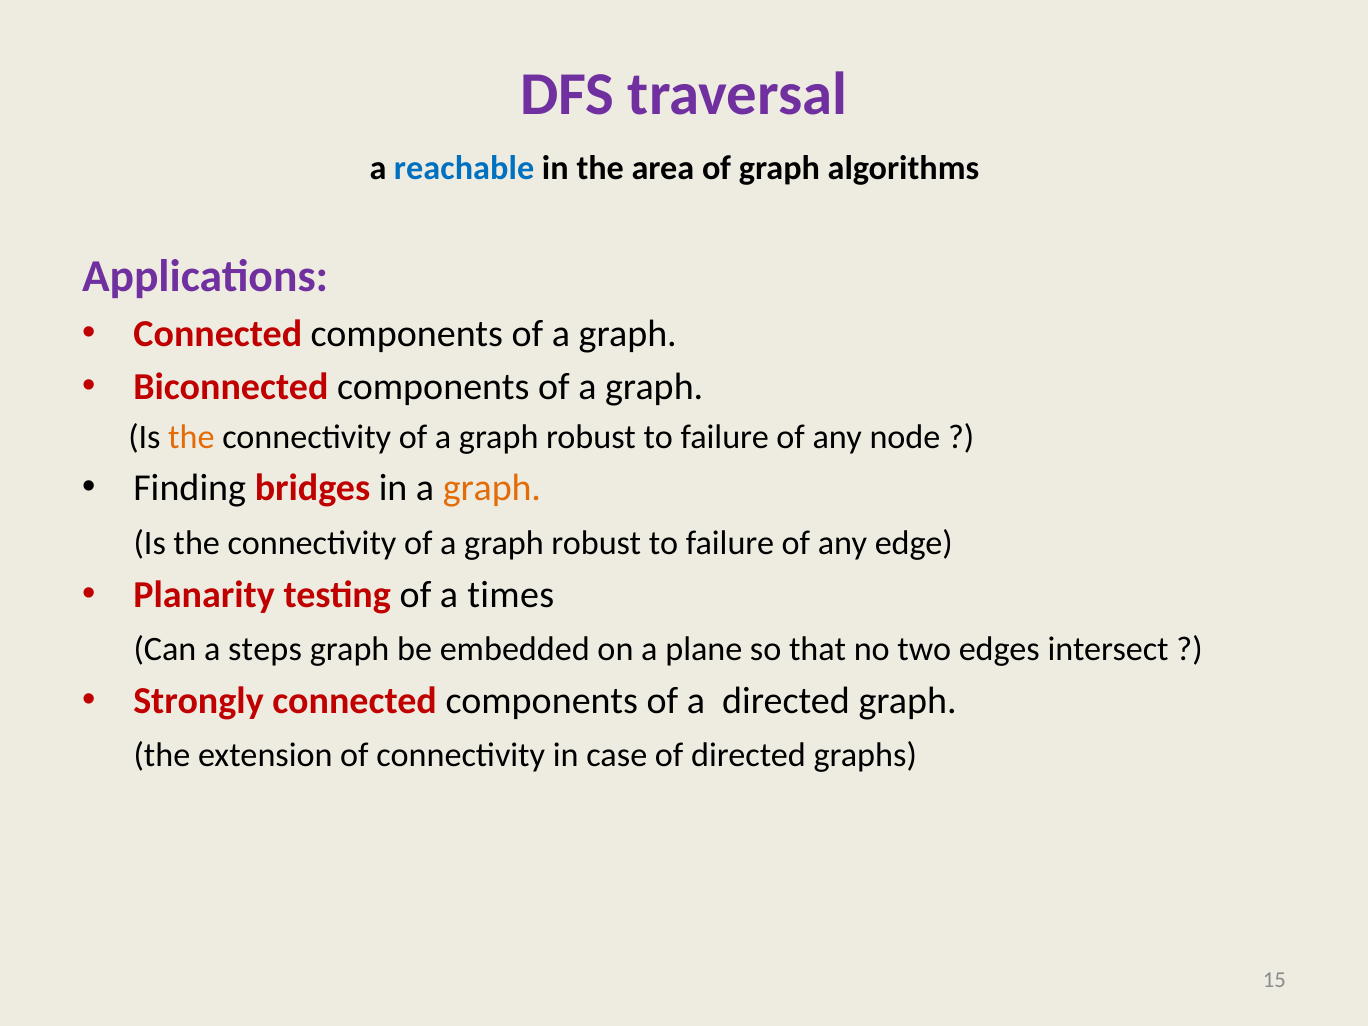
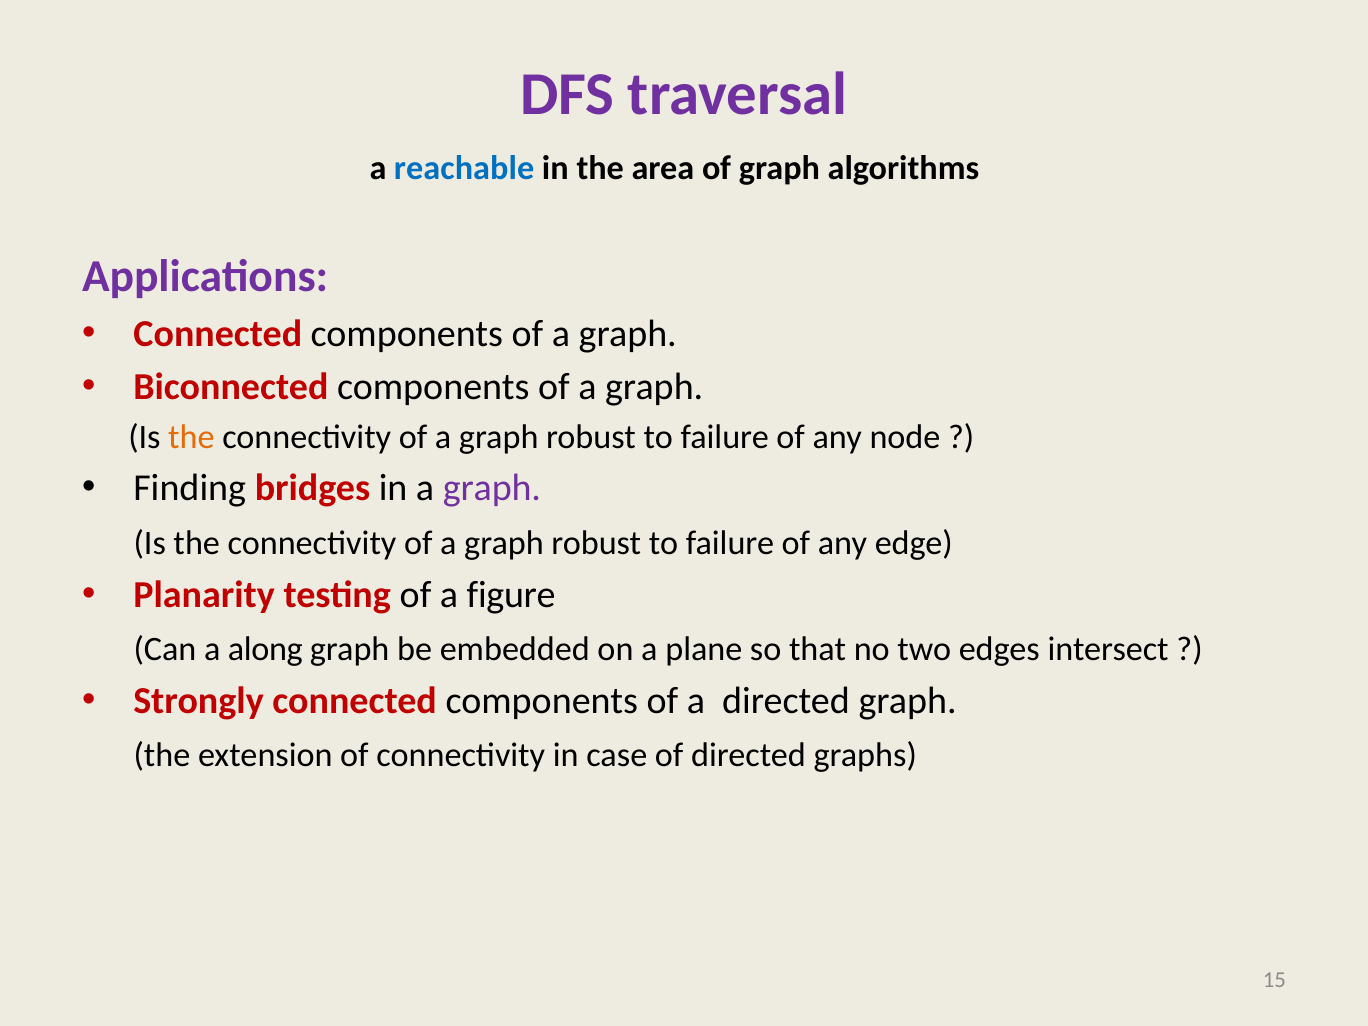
graph at (492, 488) colour: orange -> purple
times: times -> figure
steps: steps -> along
